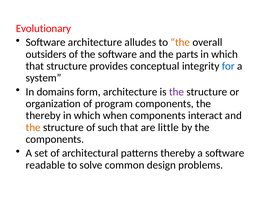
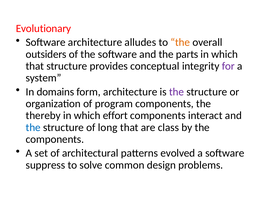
for colour: blue -> purple
when: when -> effort
the at (33, 127) colour: orange -> blue
such: such -> long
little: little -> class
patterns thereby: thereby -> evolved
readable: readable -> suppress
